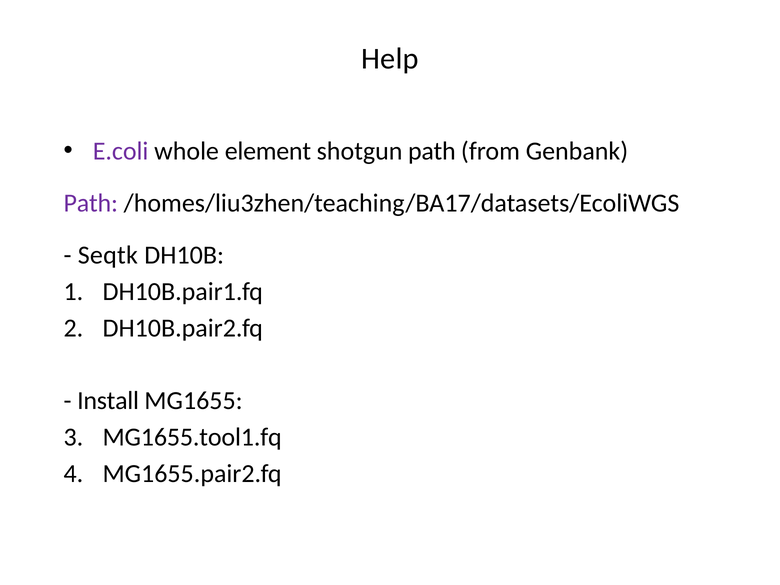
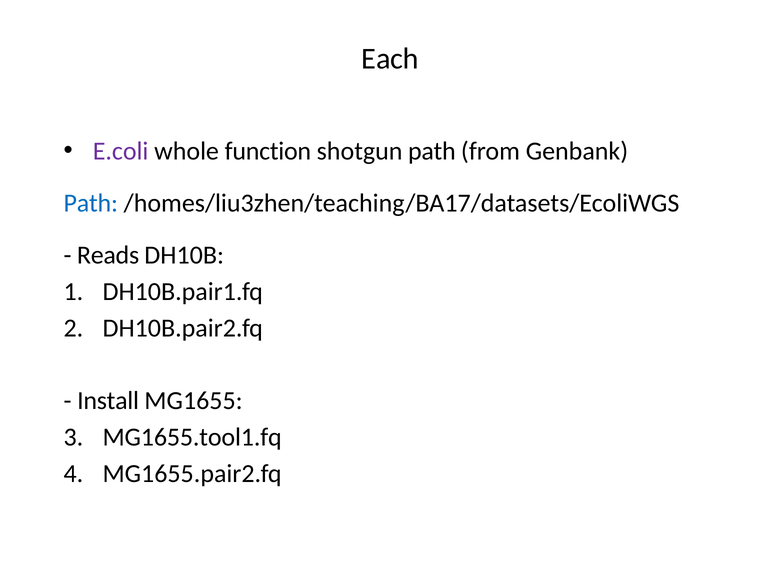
Help: Help -> Each
element: element -> function
Path at (91, 203) colour: purple -> blue
Seqtk: Seqtk -> Reads
